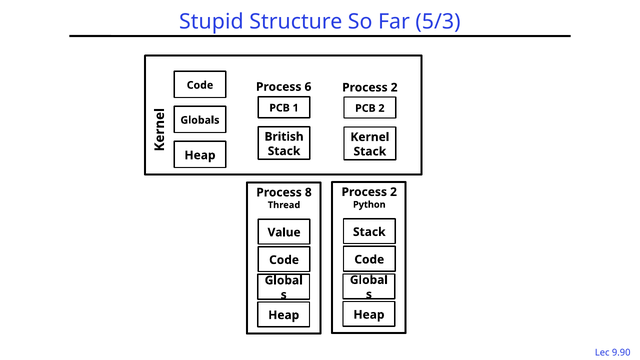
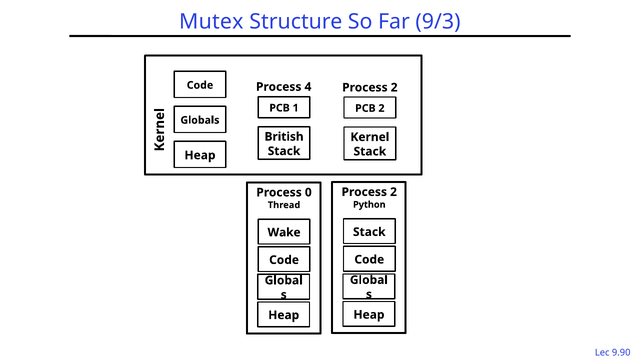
Stupid: Stupid -> Mutex
5/3: 5/3 -> 9/3
6: 6 -> 4
8: 8 -> 0
Value: Value -> Wake
